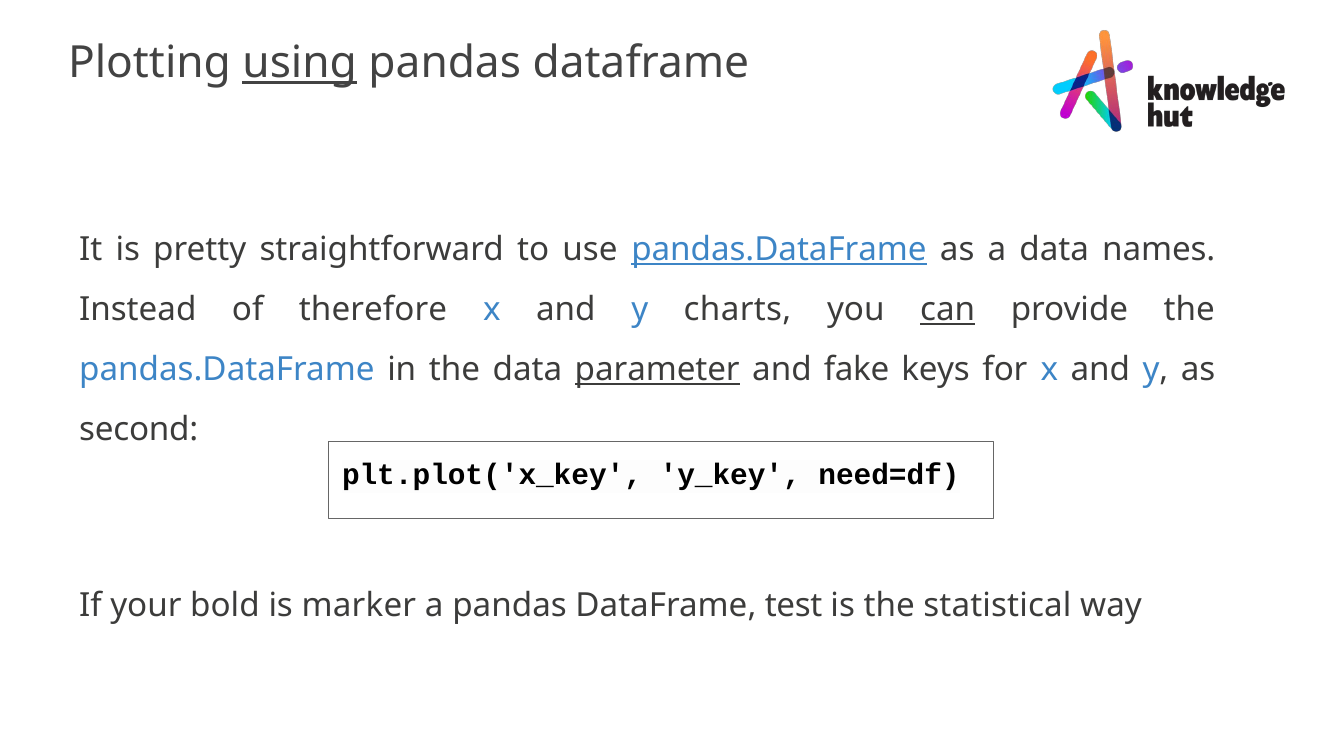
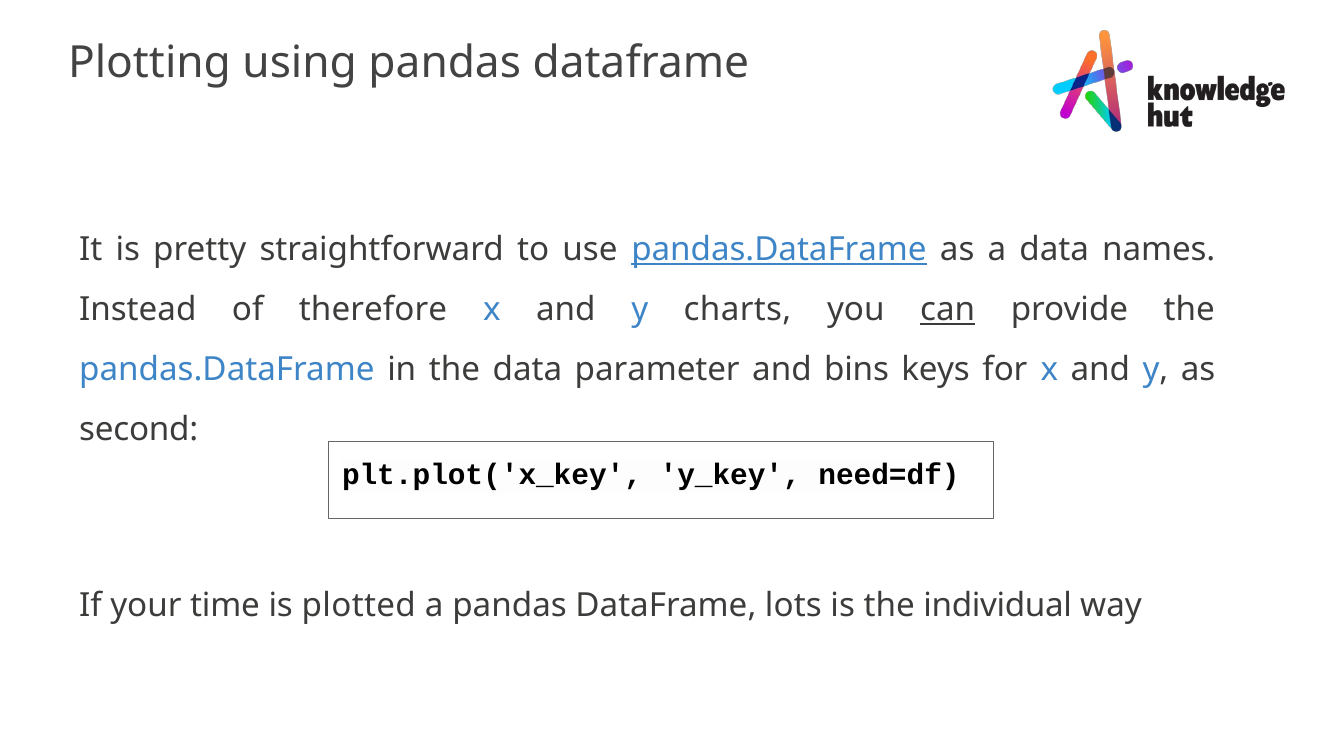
using underline: present -> none
parameter underline: present -> none
fake: fake -> bins
bold: bold -> time
marker: marker -> plotted
test: test -> lots
statistical: statistical -> individual
